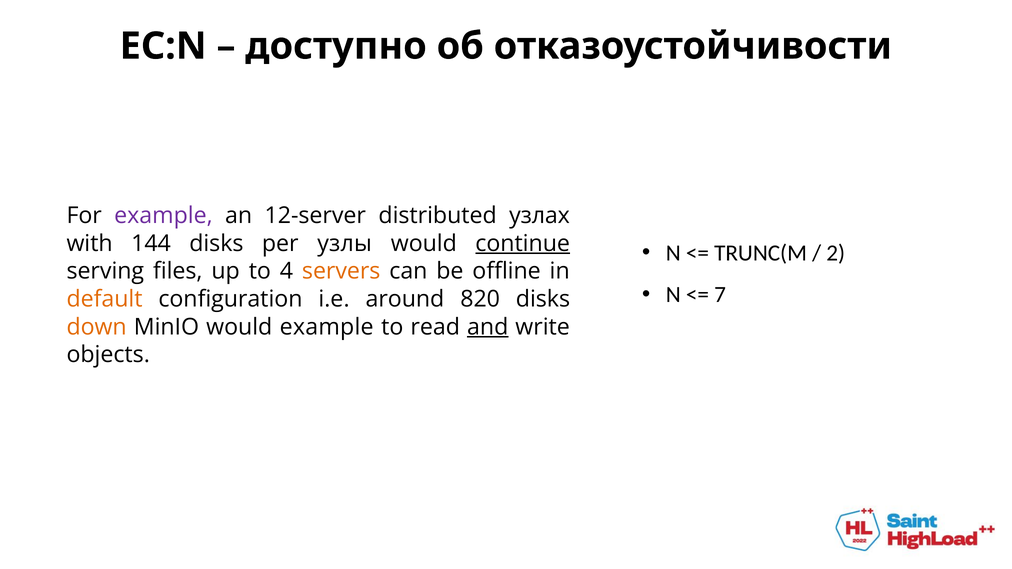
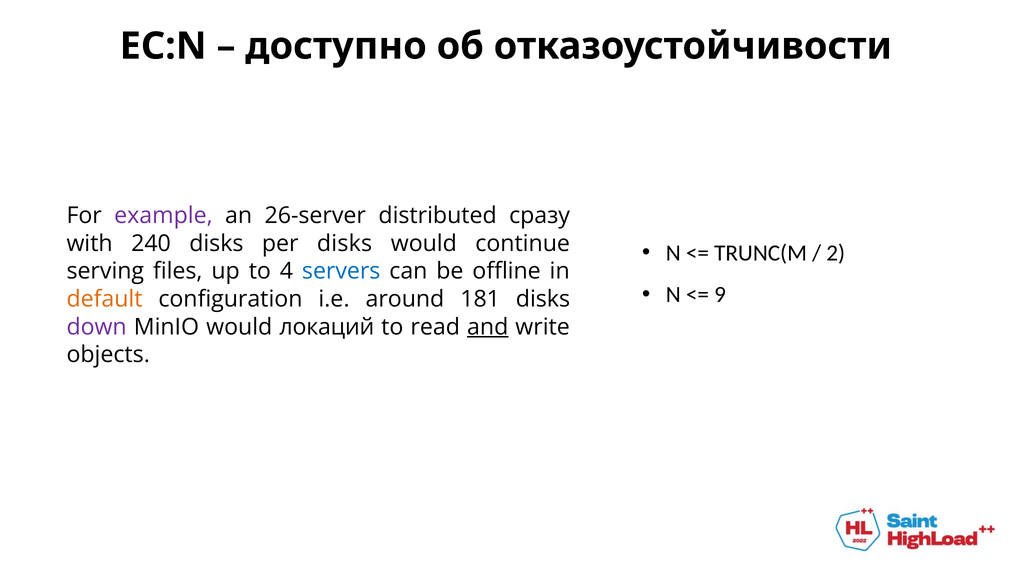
12-server: 12-server -> 26-server
узлах: узлах -> сразу
144: 144 -> 240
per узлы: узлы -> disks
continue underline: present -> none
servers colour: orange -> blue
7: 7 -> 9
820: 820 -> 181
down colour: orange -> purple
would example: example -> локаций
